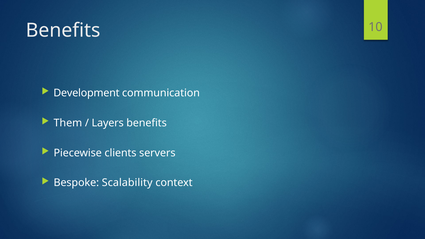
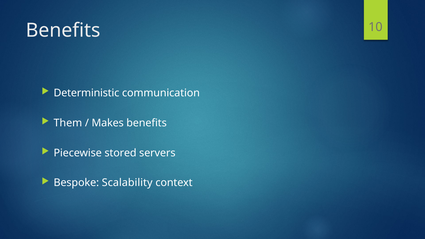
Development: Development -> Deterministic
Layers: Layers -> Makes
clients: clients -> stored
